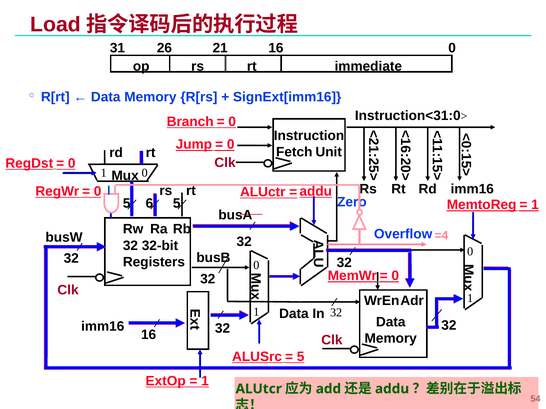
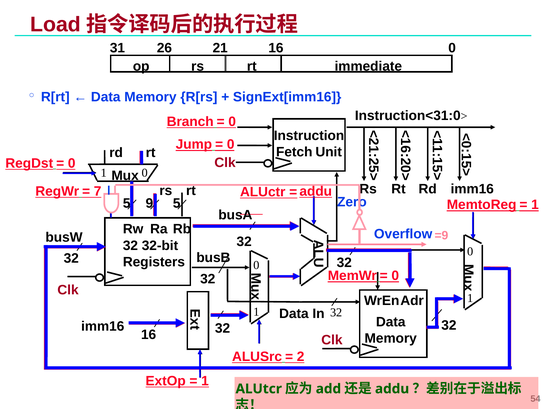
0 at (98, 192): 0 -> 7
5 6: 6 -> 9
=4: =4 -> =9
5 at (301, 357): 5 -> 2
